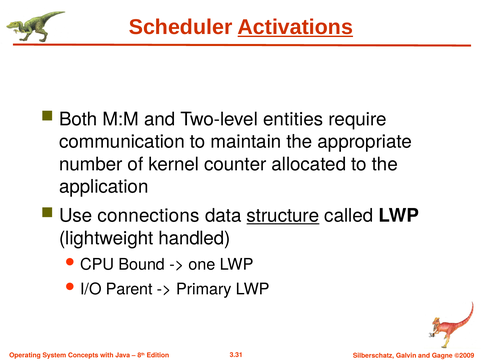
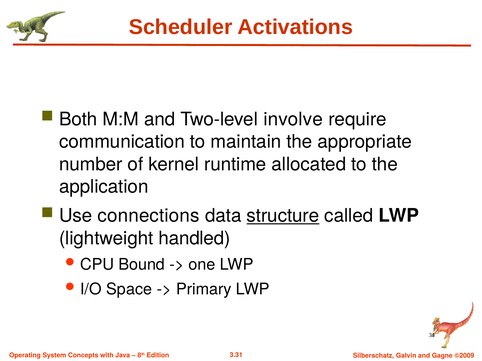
Activations underline: present -> none
entities: entities -> involve
counter: counter -> runtime
Parent: Parent -> Space
